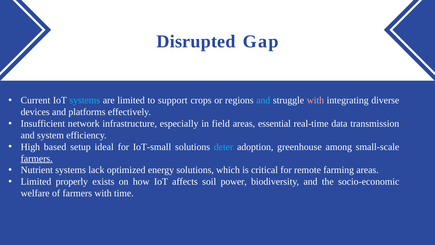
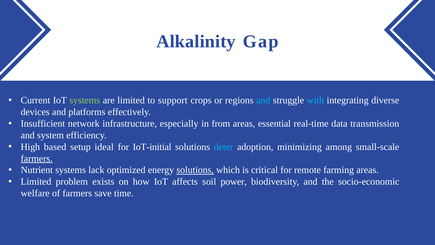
Disrupted: Disrupted -> Alkalinity
systems at (85, 100) colour: light blue -> light green
with at (315, 100) colour: pink -> light blue
field: field -> from
IoT-small: IoT-small -> IoT-initial
greenhouse: greenhouse -> minimizing
solutions at (195, 170) underline: none -> present
properly: properly -> problem
farmers with: with -> save
